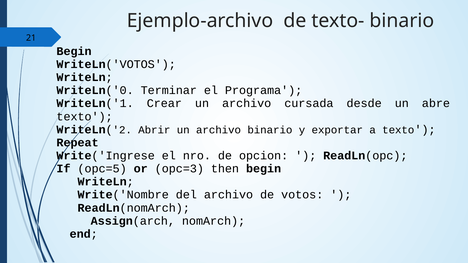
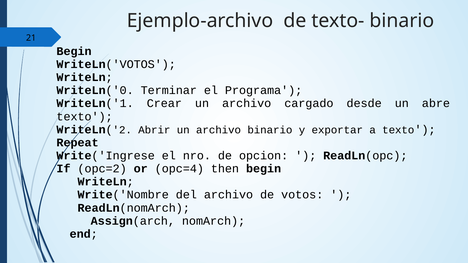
cursada: cursada -> cargado
opc=5: opc=5 -> opc=2
opc=3: opc=3 -> opc=4
